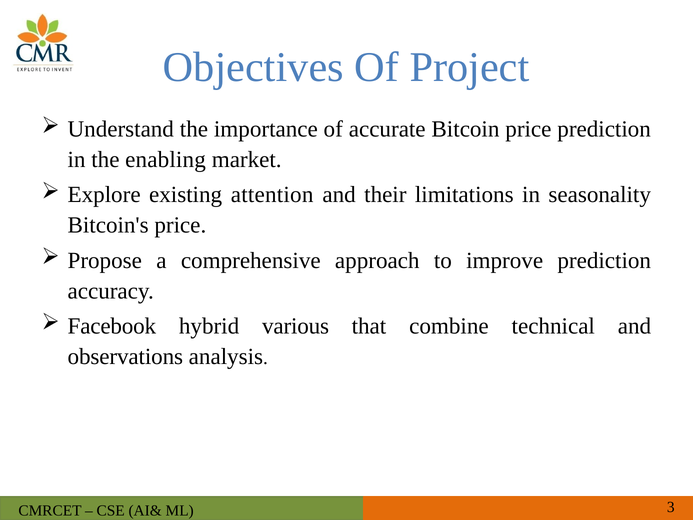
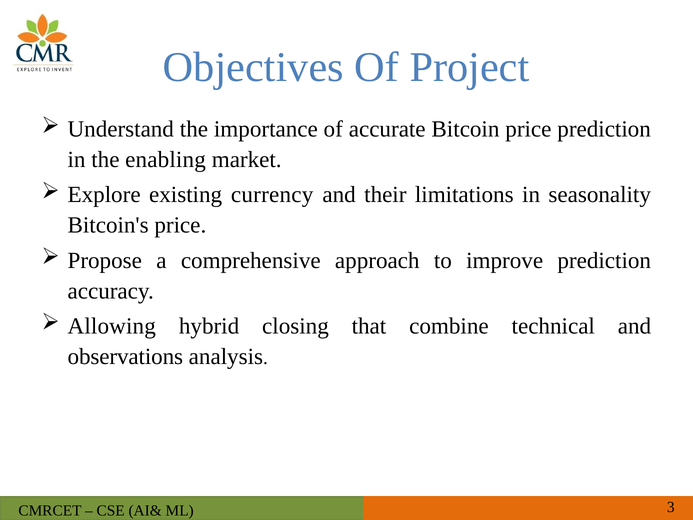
attention: attention -> currency
Facebook: Facebook -> Allowing
various: various -> closing
